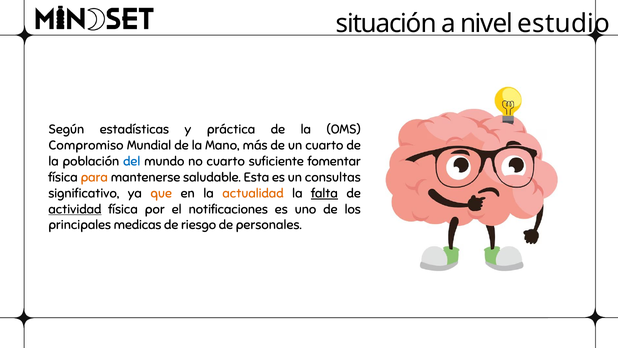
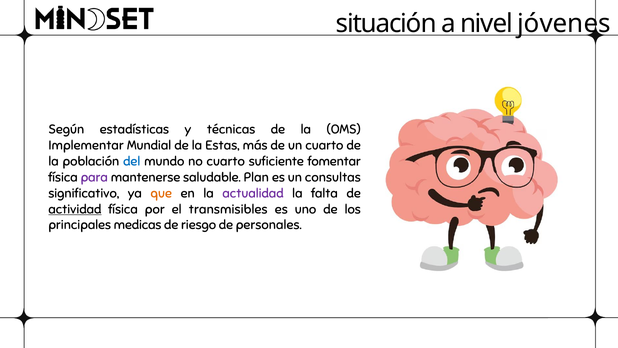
estudio: estudio -> jóvenes
práctica: práctica -> técnicas
Compromiso: Compromiso -> Implementar
Mano: Mano -> Estas
para colour: orange -> purple
Esta: Esta -> Plan
actualidad colour: orange -> purple
falta underline: present -> none
notificaciones: notificaciones -> transmisibles
